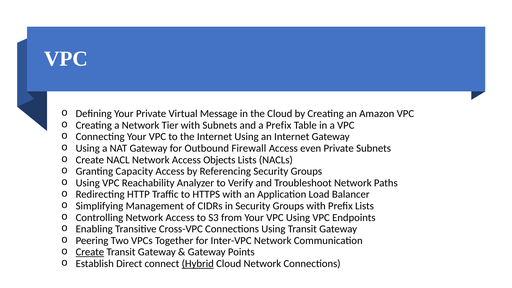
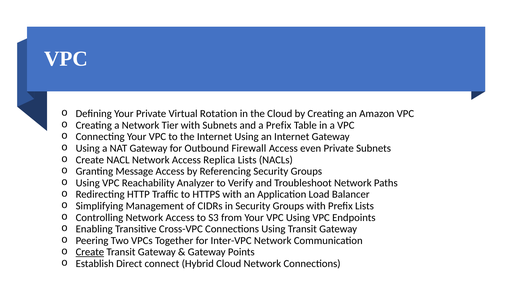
Message: Message -> Rotation
Objects: Objects -> Replica
Capacity: Capacity -> Message
Hybrid underline: present -> none
